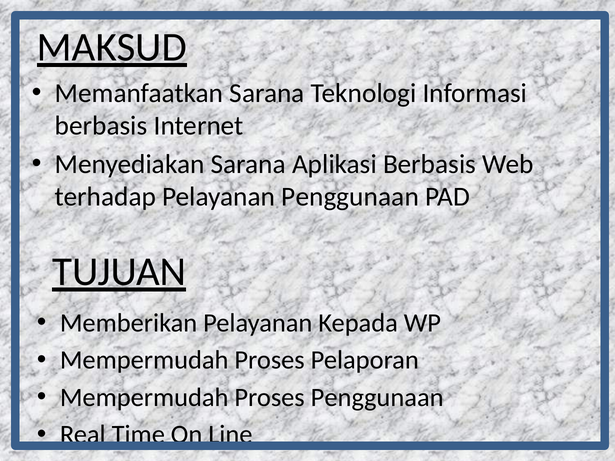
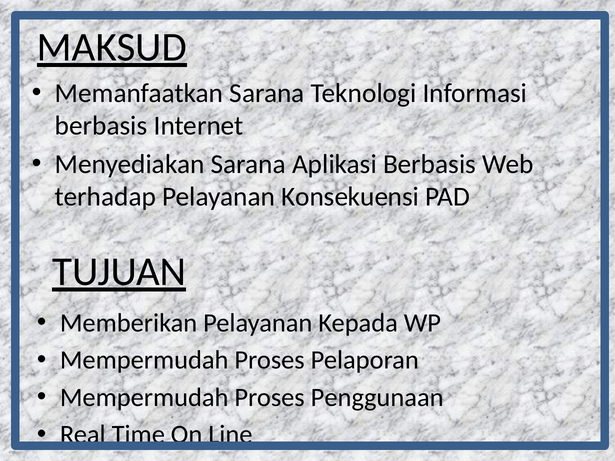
Pelayanan Penggunaan: Penggunaan -> Konsekuensi
